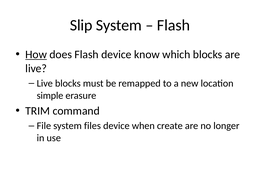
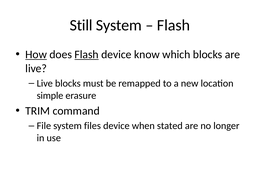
Slip: Slip -> Still
Flash at (87, 55) underline: none -> present
create: create -> stated
